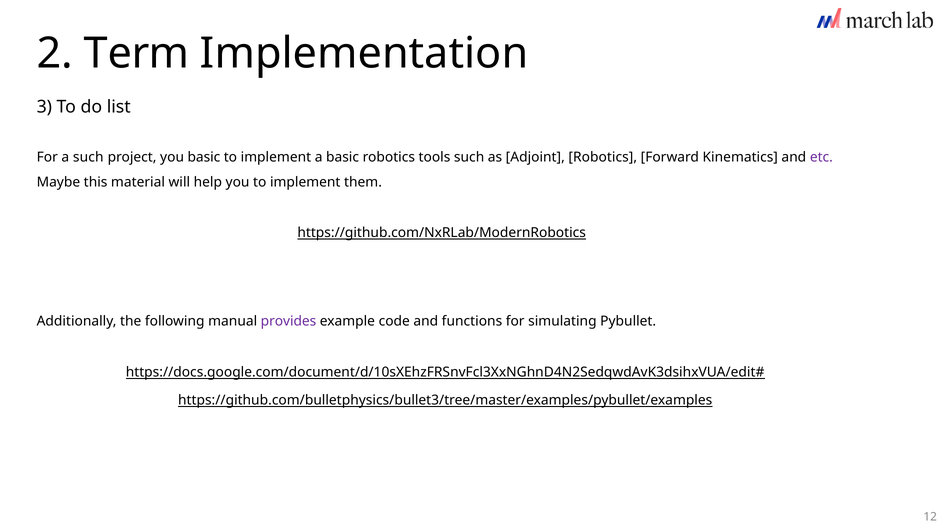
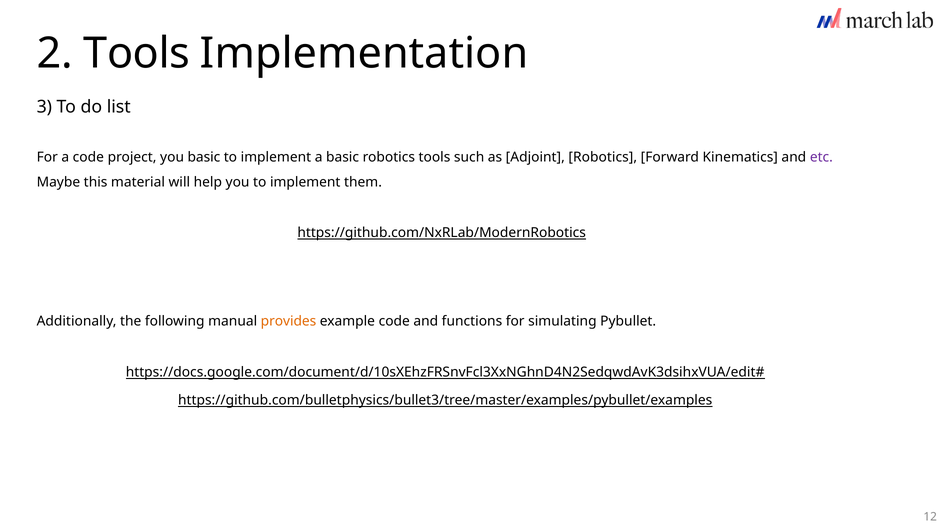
2 Term: Term -> Tools
a such: such -> code
provides colour: purple -> orange
